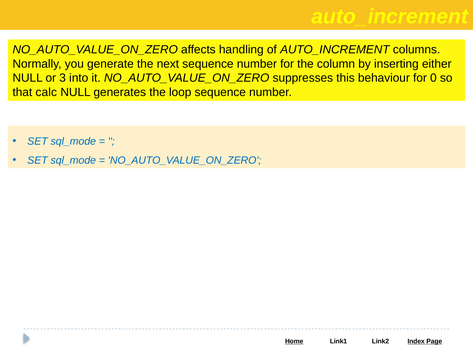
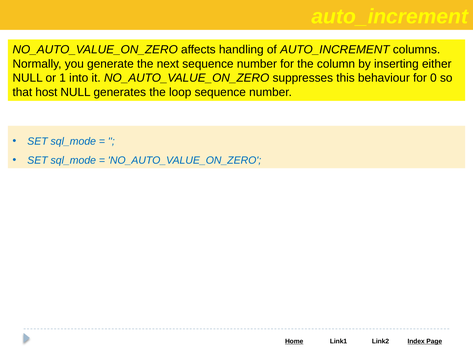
3: 3 -> 1
calc: calc -> host
